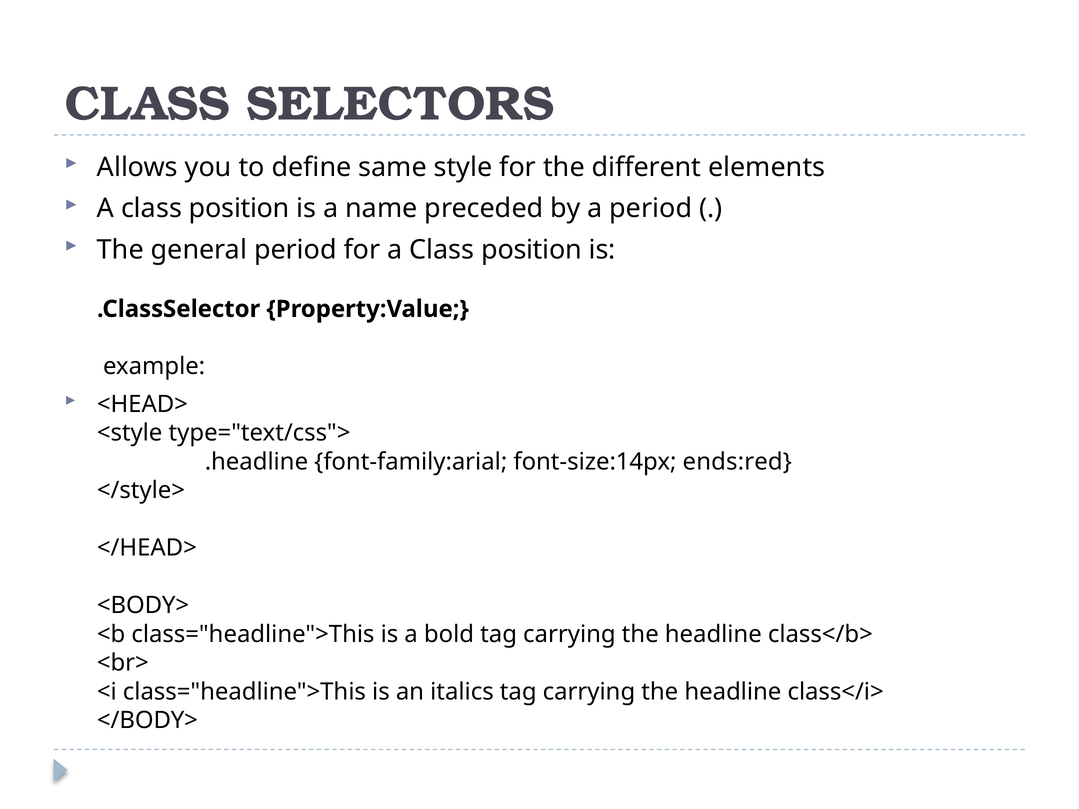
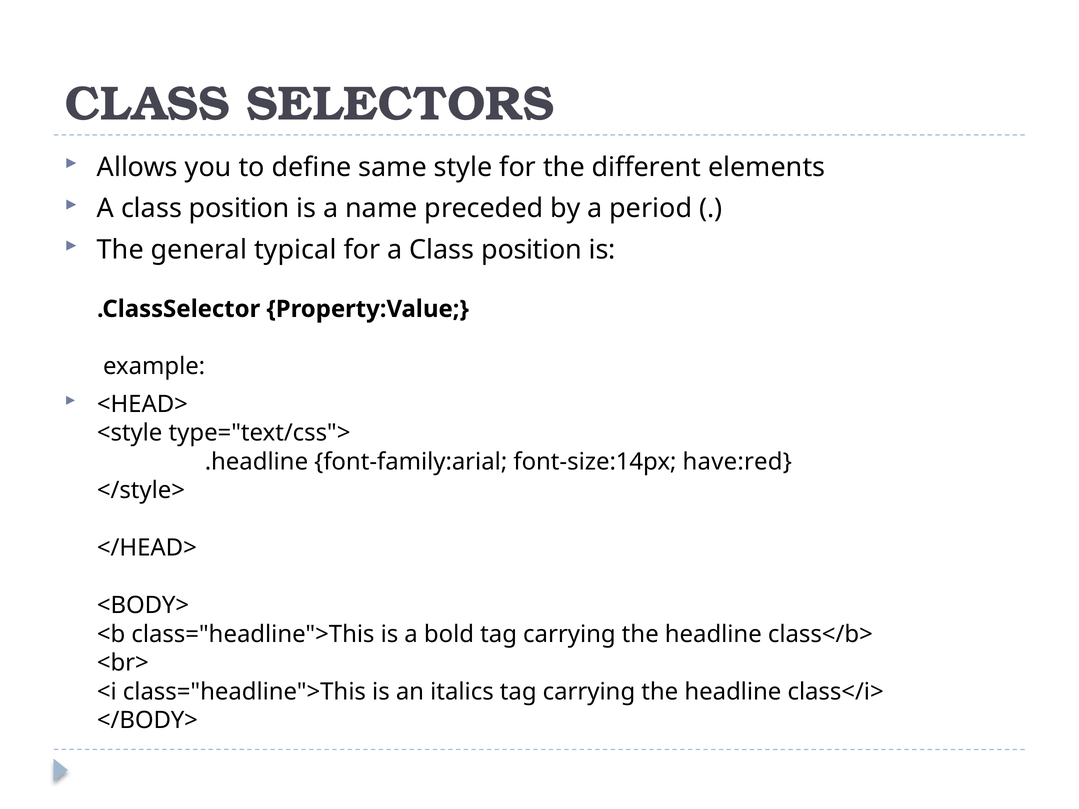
general period: period -> typical
ends:red: ends:red -> have:red
